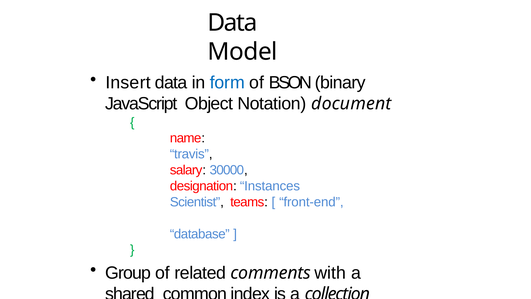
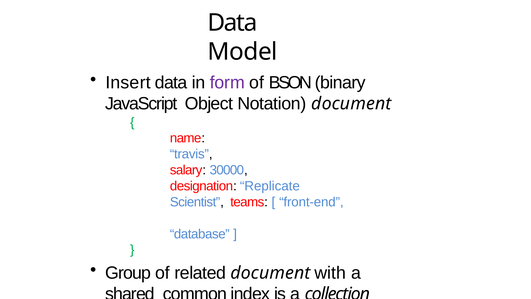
form colour: blue -> purple
Instances: Instances -> Replicate
related comments: comments -> document
